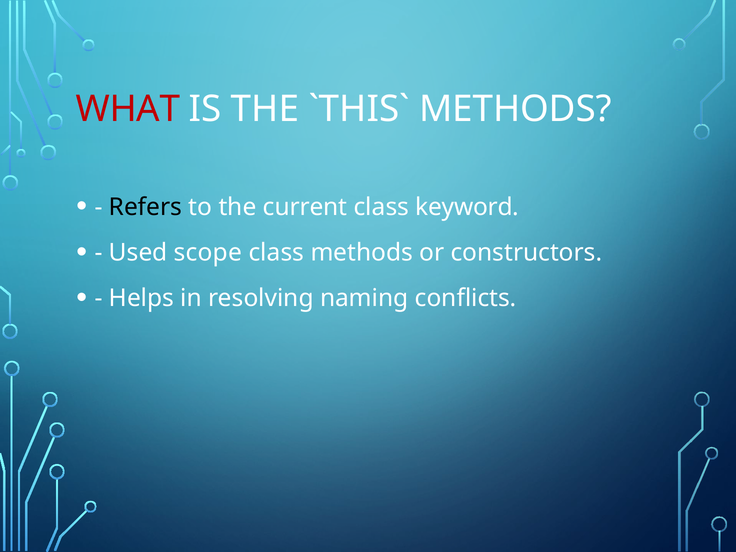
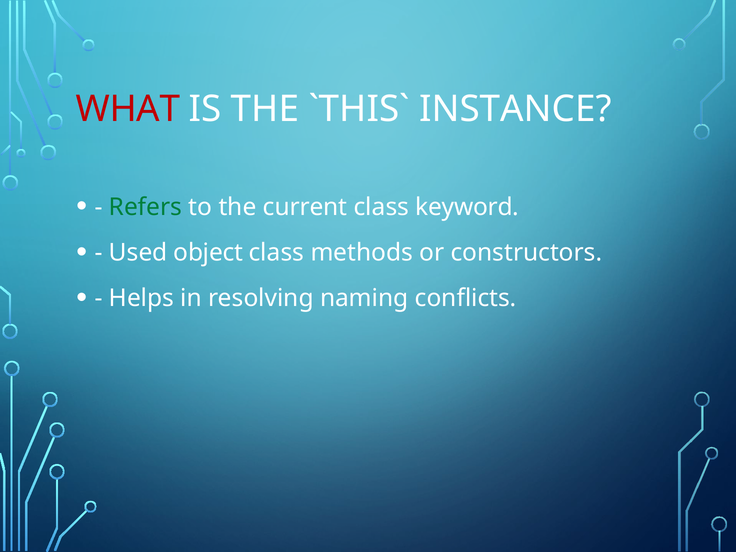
METHODS at (515, 109): METHODS -> INSTANCE
Refers colour: black -> green
scope: scope -> object
